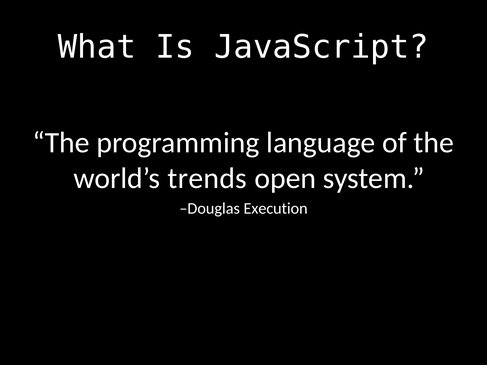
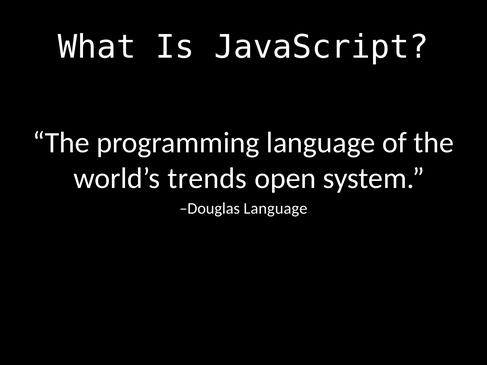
Douglas Execution: Execution -> Language
